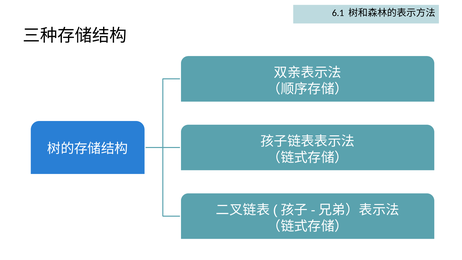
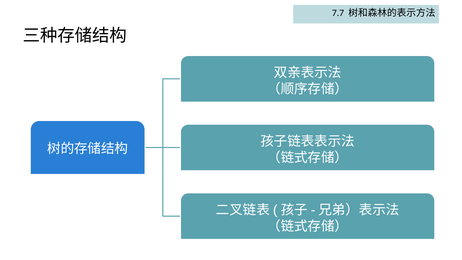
6.1: 6.1 -> 7.7
